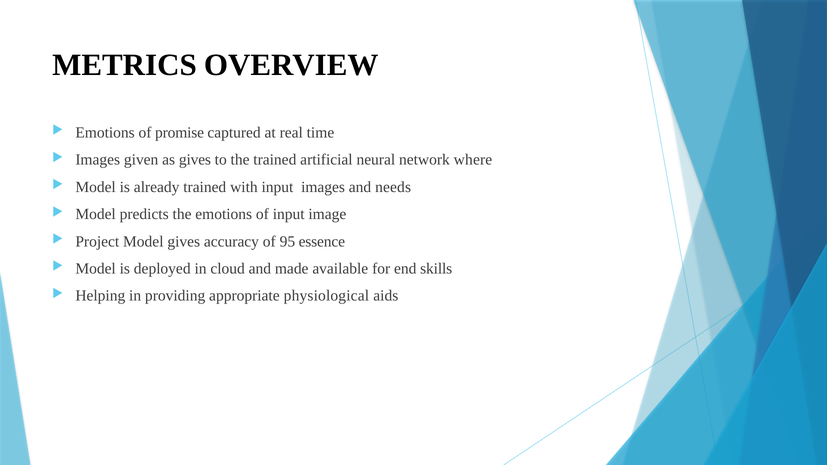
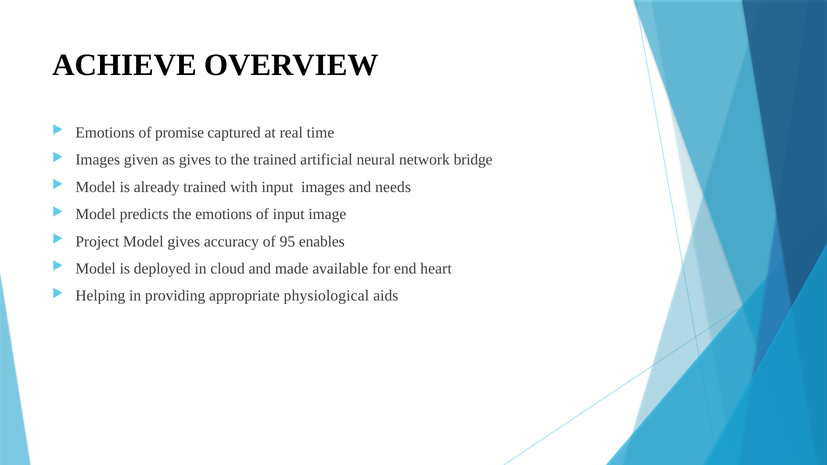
METRICS: METRICS -> ACHIEVE
where: where -> bridge
essence: essence -> enables
skills: skills -> heart
